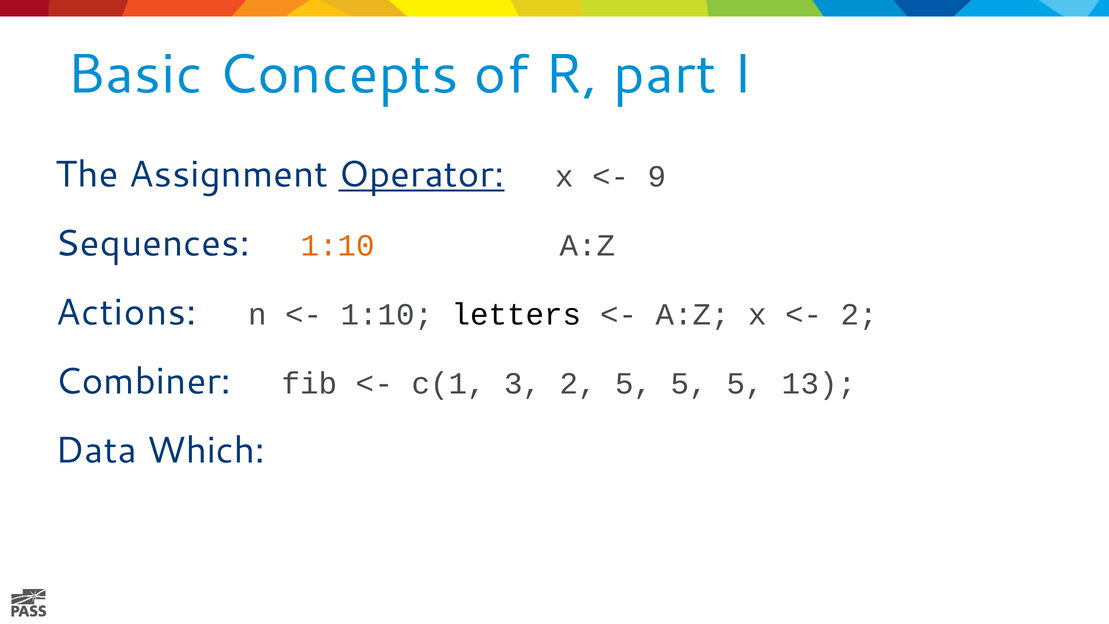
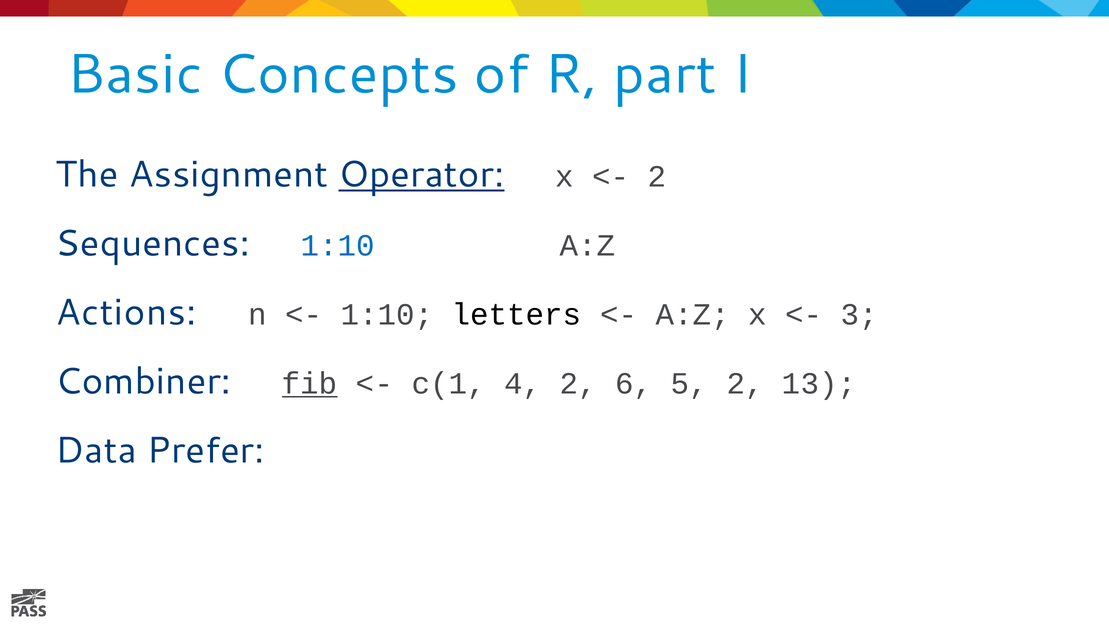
9 at (657, 177): 9 -> 2
1:10 at (338, 245) colour: orange -> blue
2 at (859, 314): 2 -> 3
fib underline: none -> present
3: 3 -> 4
2 5: 5 -> 6
5 at (745, 383): 5 -> 2
Which: Which -> Prefer
